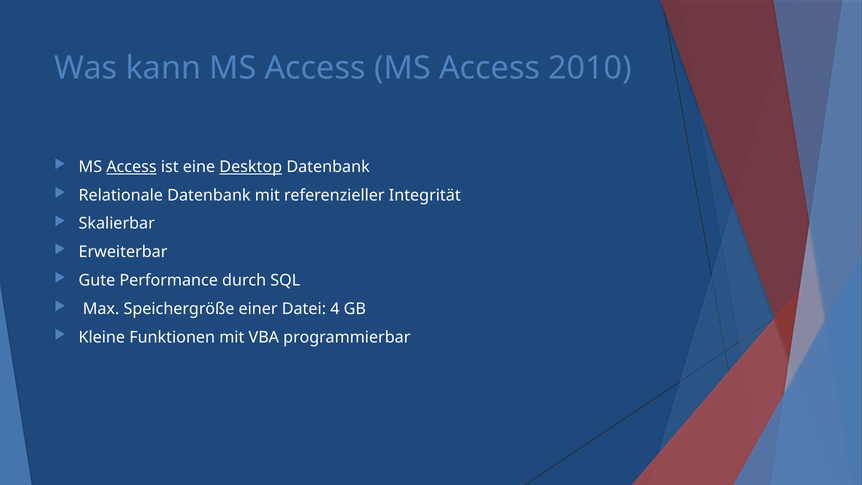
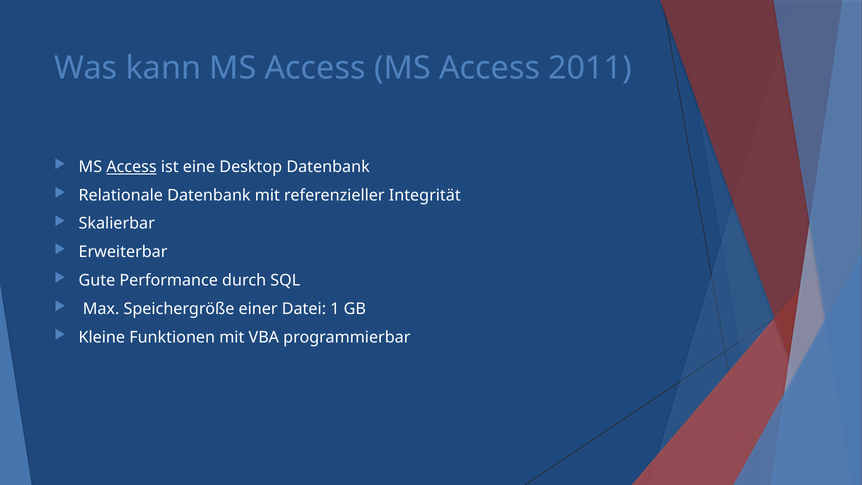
2010: 2010 -> 2011
Desktop underline: present -> none
4: 4 -> 1
